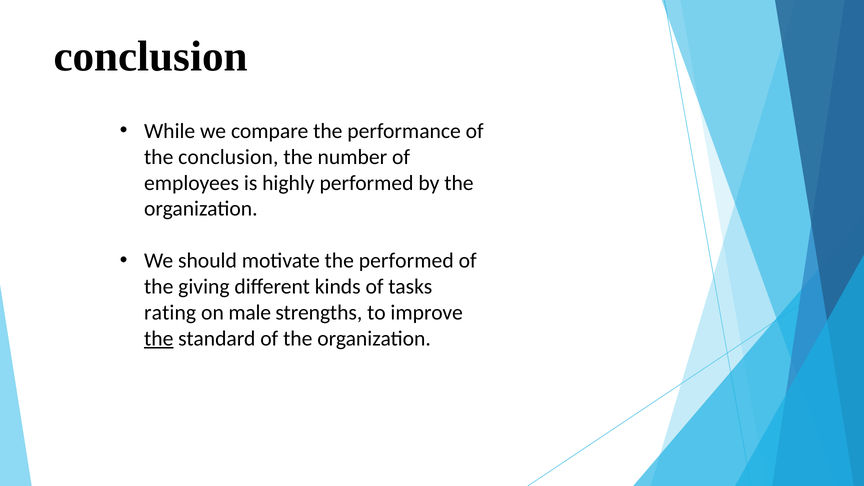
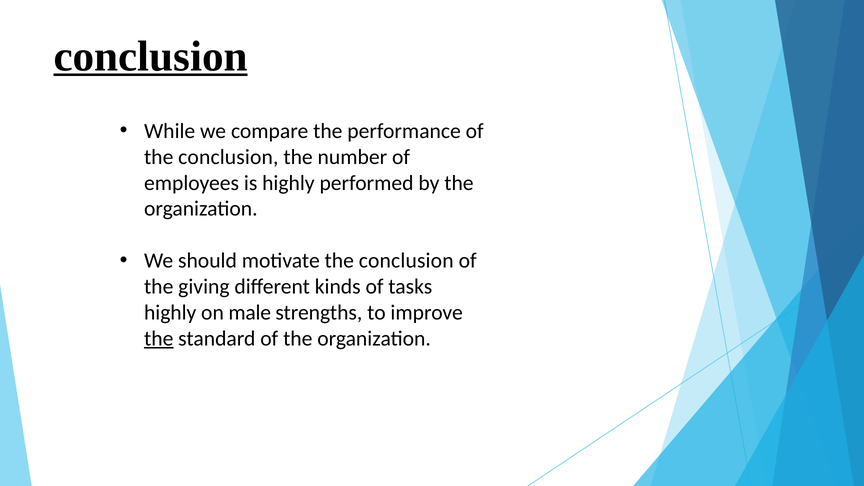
conclusion at (151, 56) underline: none -> present
motivate the performed: performed -> conclusion
rating at (170, 312): rating -> highly
